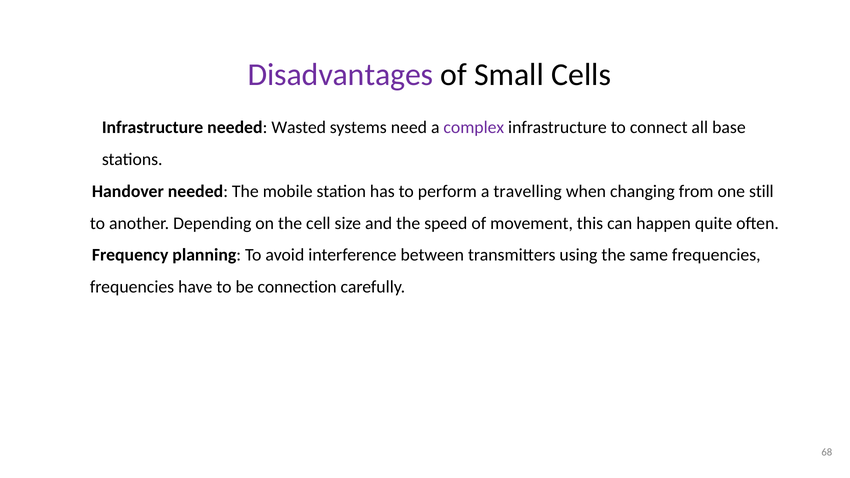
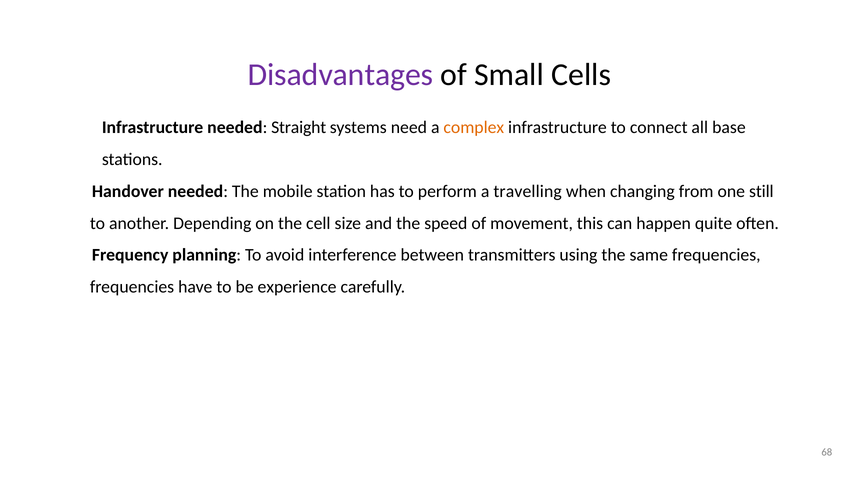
Wasted: Wasted -> Straight
complex colour: purple -> orange
connection: connection -> experience
